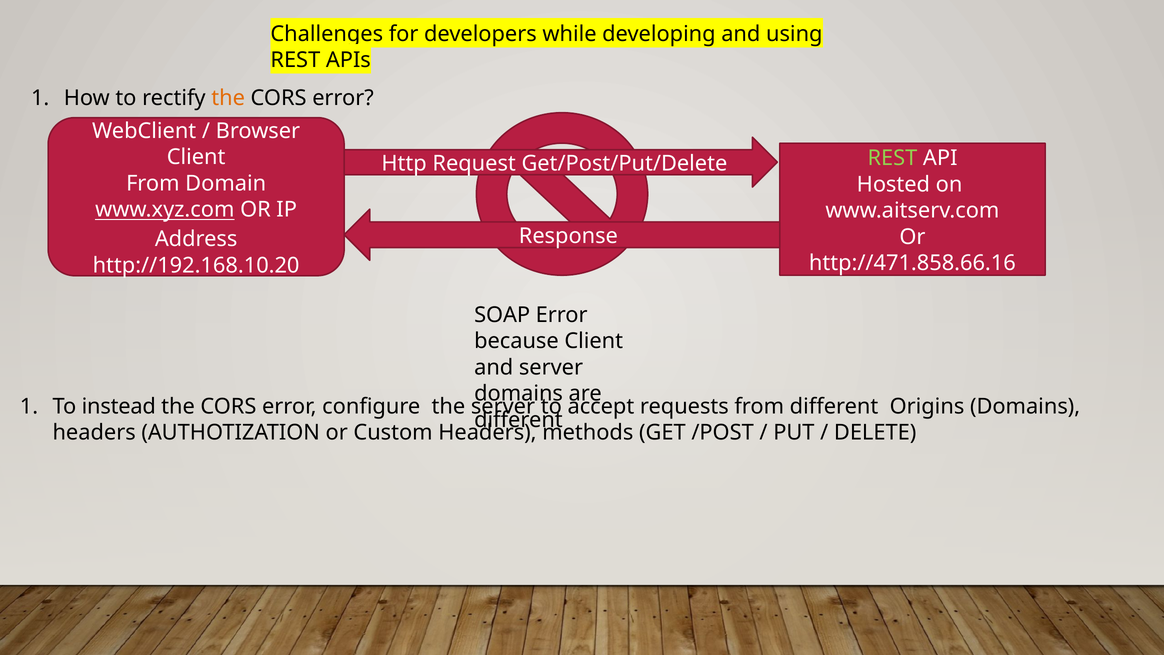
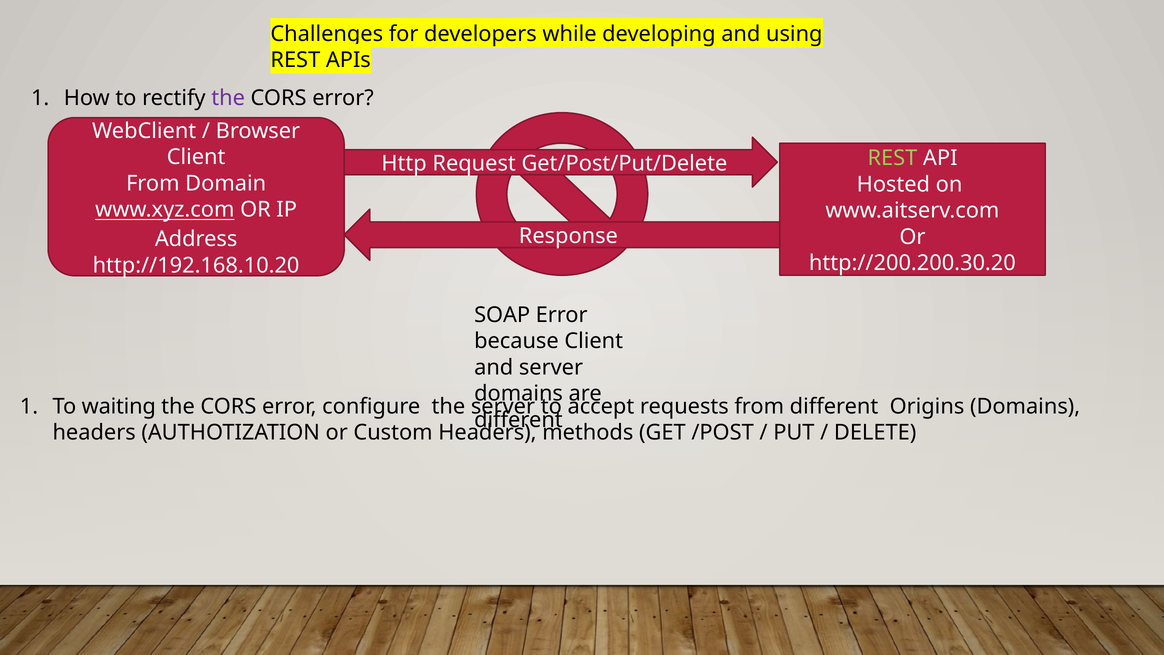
the at (228, 98) colour: orange -> purple
http://471.858.66.16: http://471.858.66.16 -> http://200.200.30.20
instead: instead -> waiting
